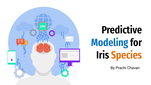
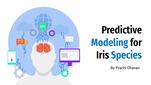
Species colour: orange -> blue
